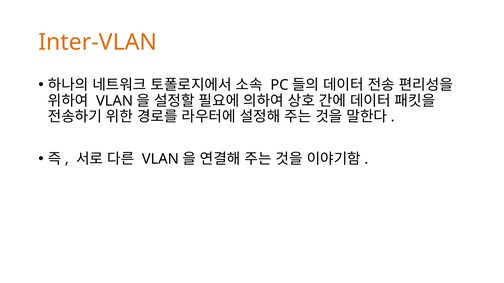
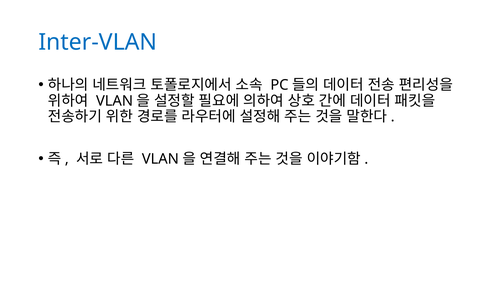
Inter-VLAN colour: orange -> blue
